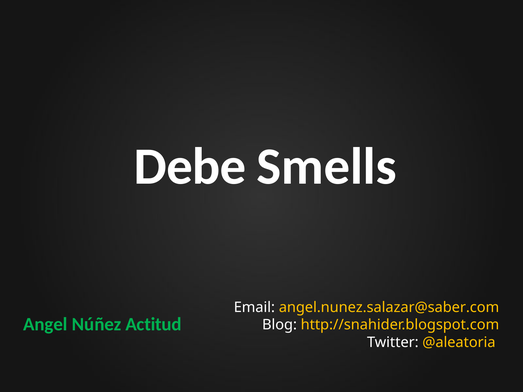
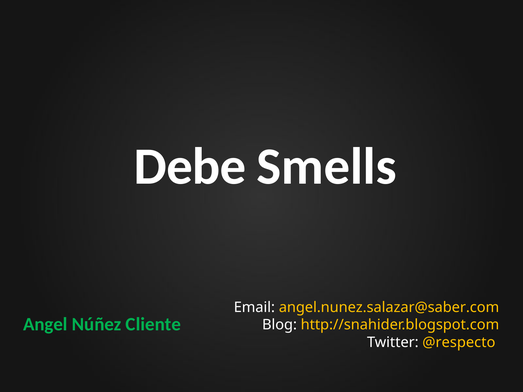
Actitud: Actitud -> Cliente
@aleatoria: @aleatoria -> @respecto
